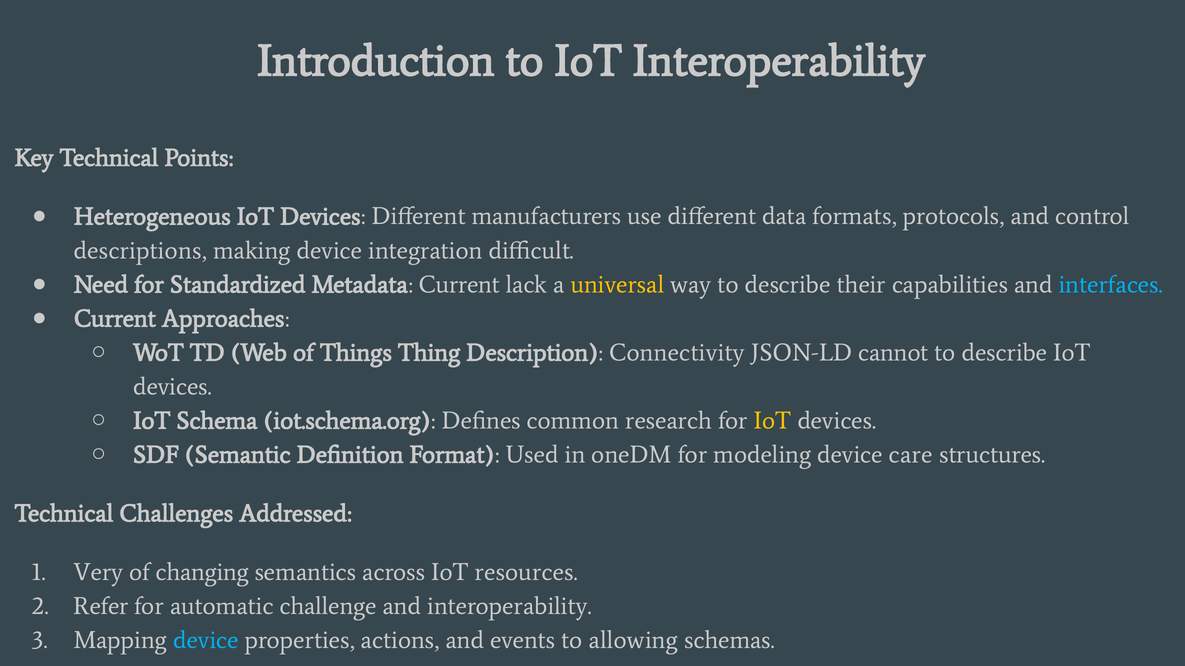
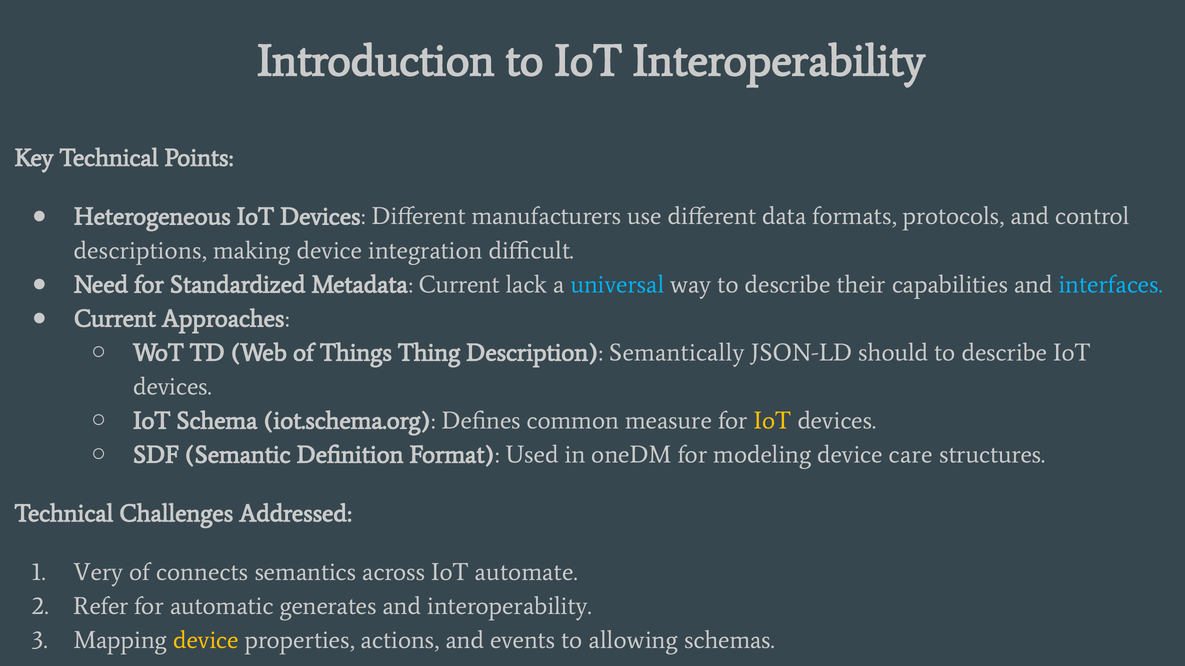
universal colour: yellow -> light blue
Connectivity: Connectivity -> Semantically
cannot: cannot -> should
research: research -> measure
changing: changing -> connects
resources: resources -> automate
challenge: challenge -> generates
device at (206, 641) colour: light blue -> yellow
